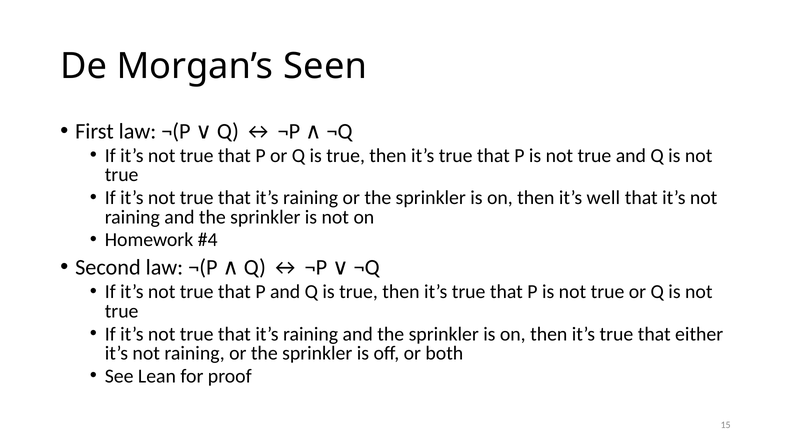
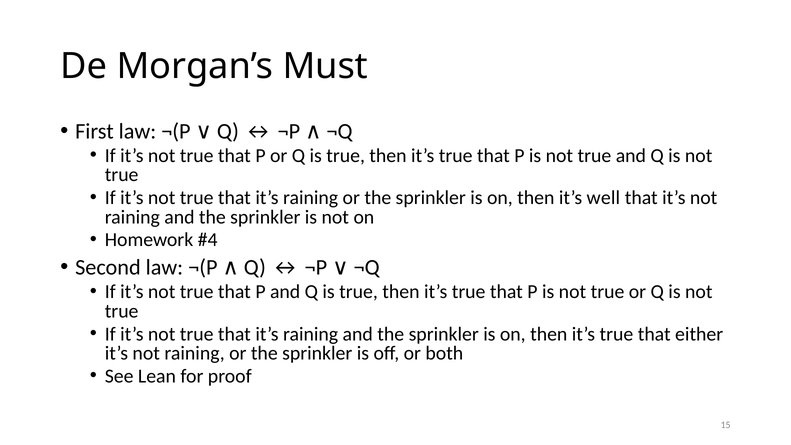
Seen: Seen -> Must
